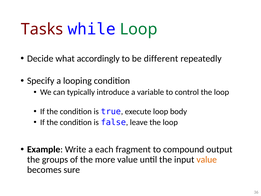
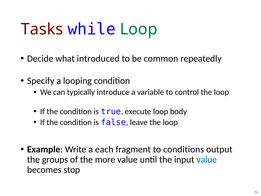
accordingly: accordingly -> introduced
different: different -> common
compound: compound -> conditions
value at (207, 159) colour: orange -> blue
sure: sure -> stop
